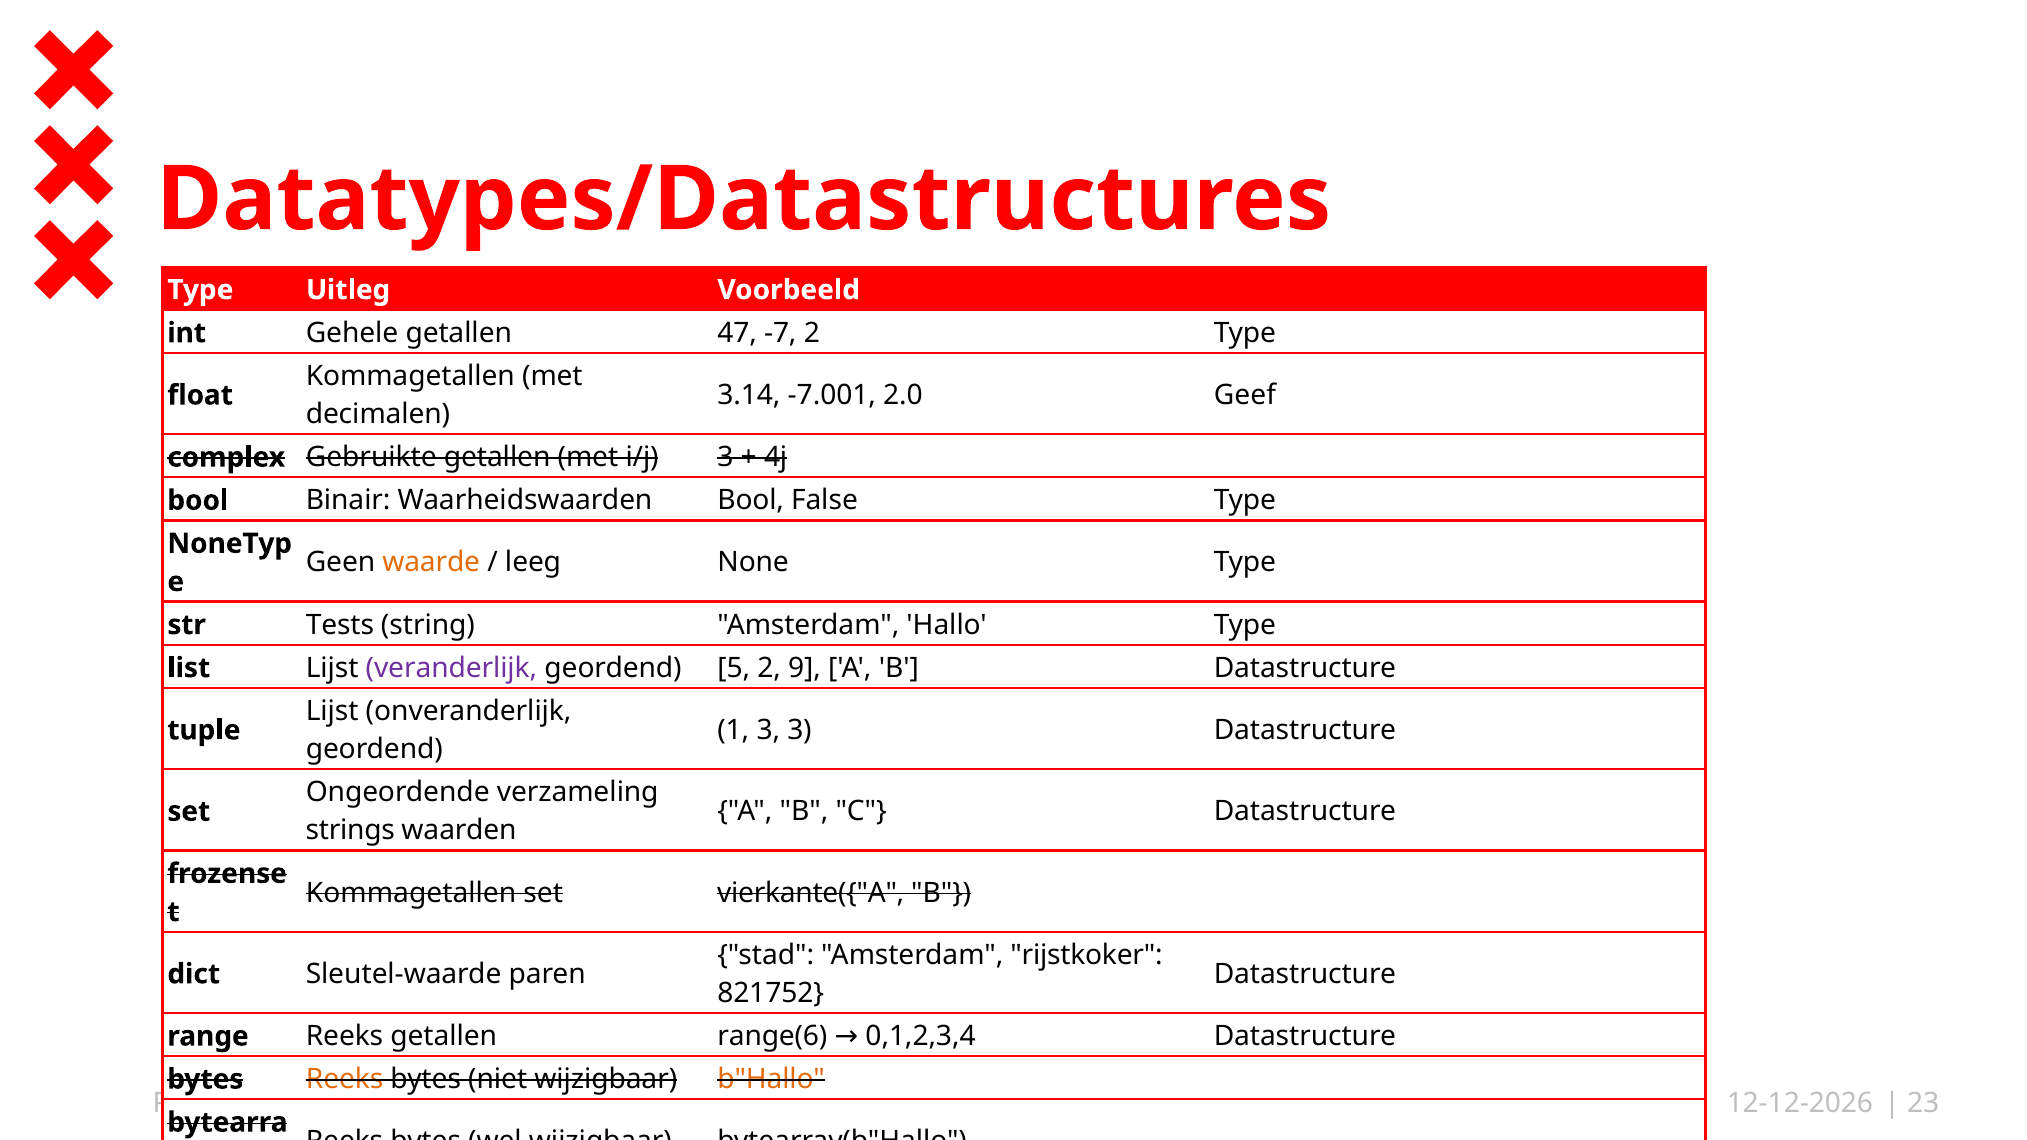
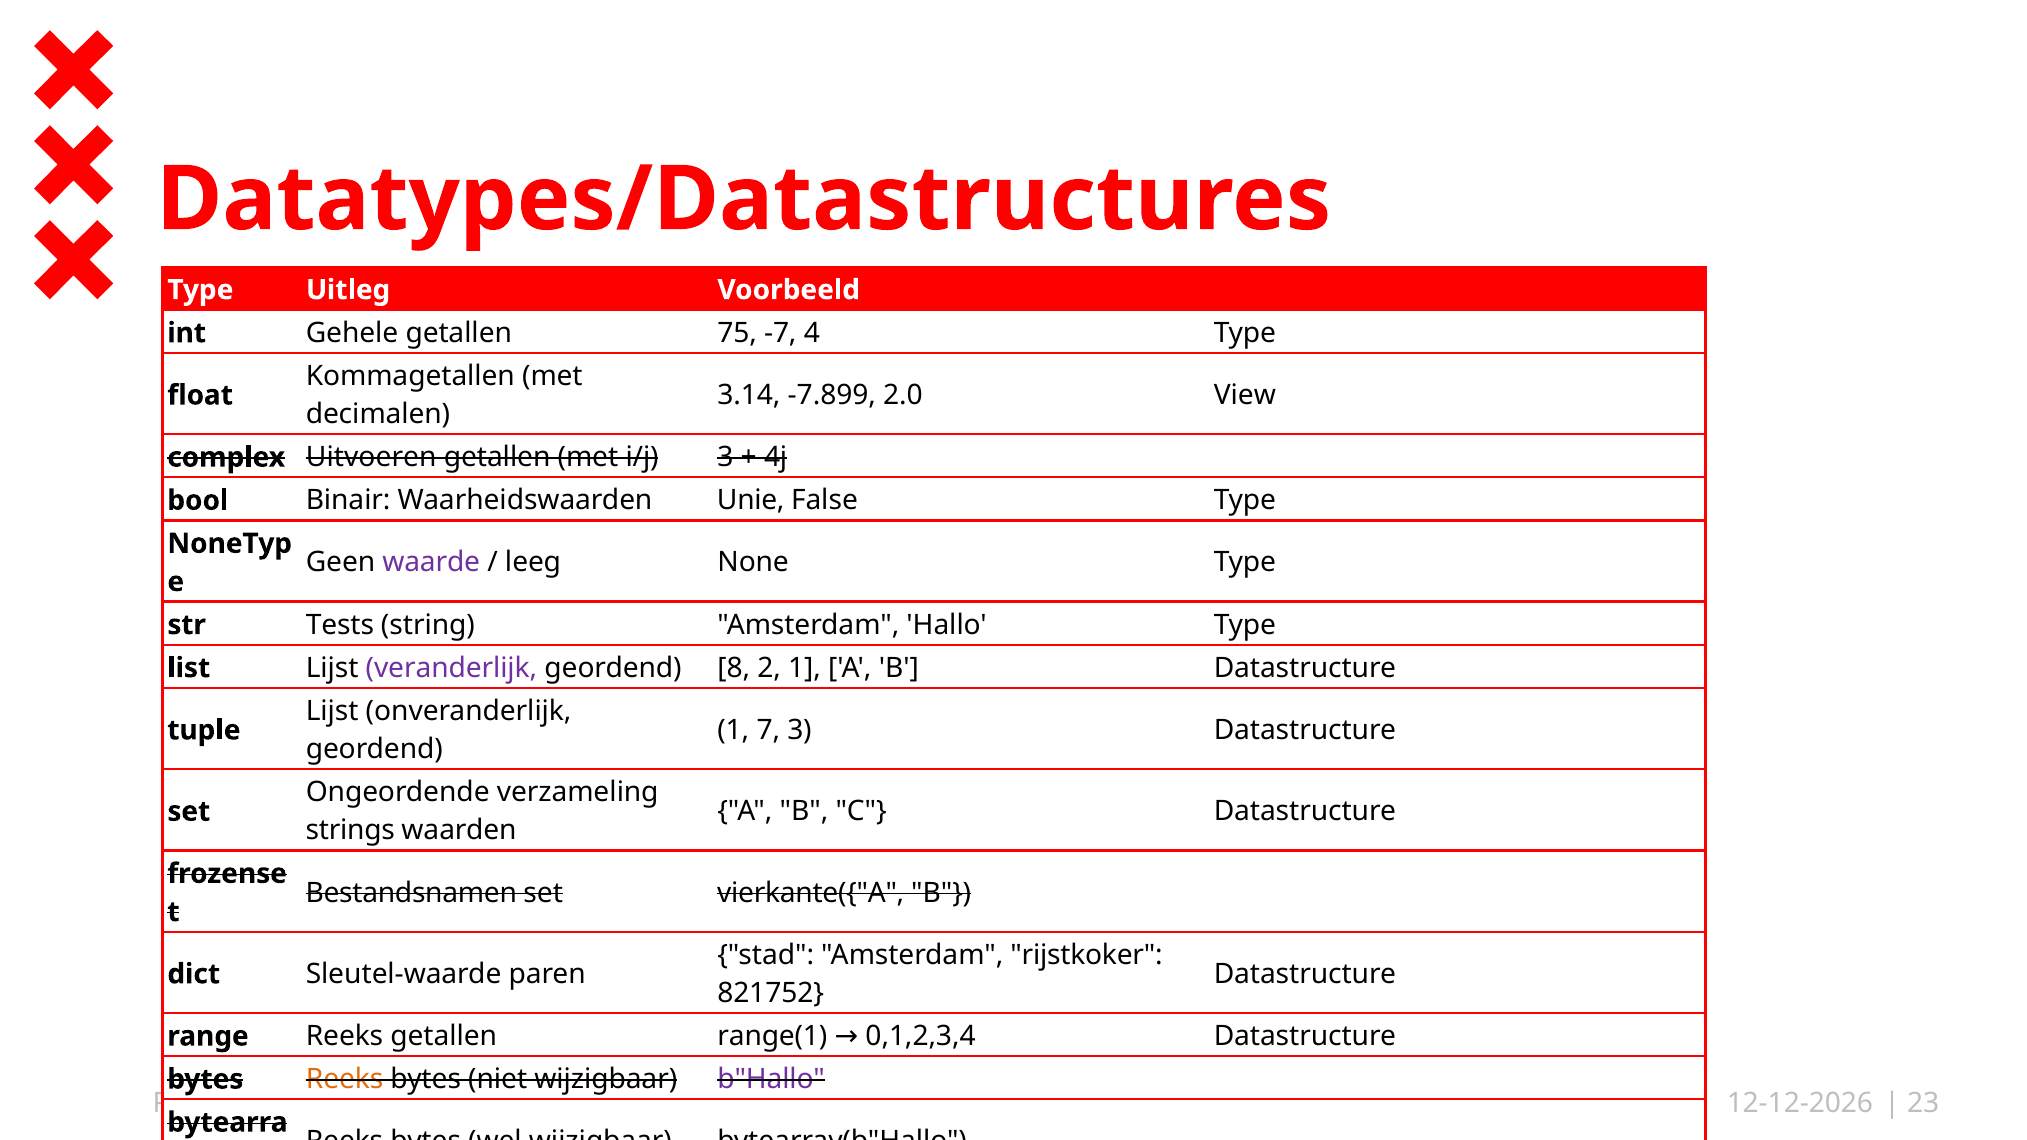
47: 47 -> 75
-7 2: 2 -> 4
-7.001: -7.001 -> -7.899
2.0 Geef: Geef -> View
Gebruikte: Gebruikte -> Uitvoeren
Waarheidswaarden Bool: Bool -> Unie
waarde colour: orange -> purple
5: 5 -> 8
2 9: 9 -> 1
1 3: 3 -> 7
Kommagetallen at (411, 893): Kommagetallen -> Bestandsnamen
range(6: range(6 -> range(1
b"Hallo colour: orange -> purple
